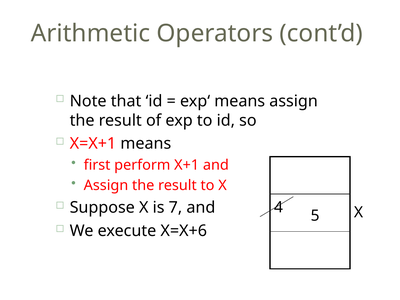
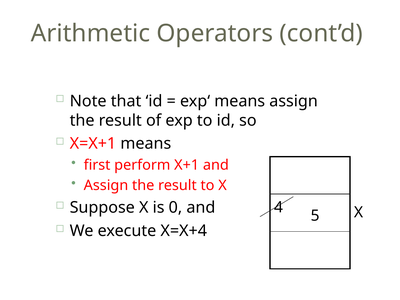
7: 7 -> 0
X=X+6: X=X+6 -> X=X+4
